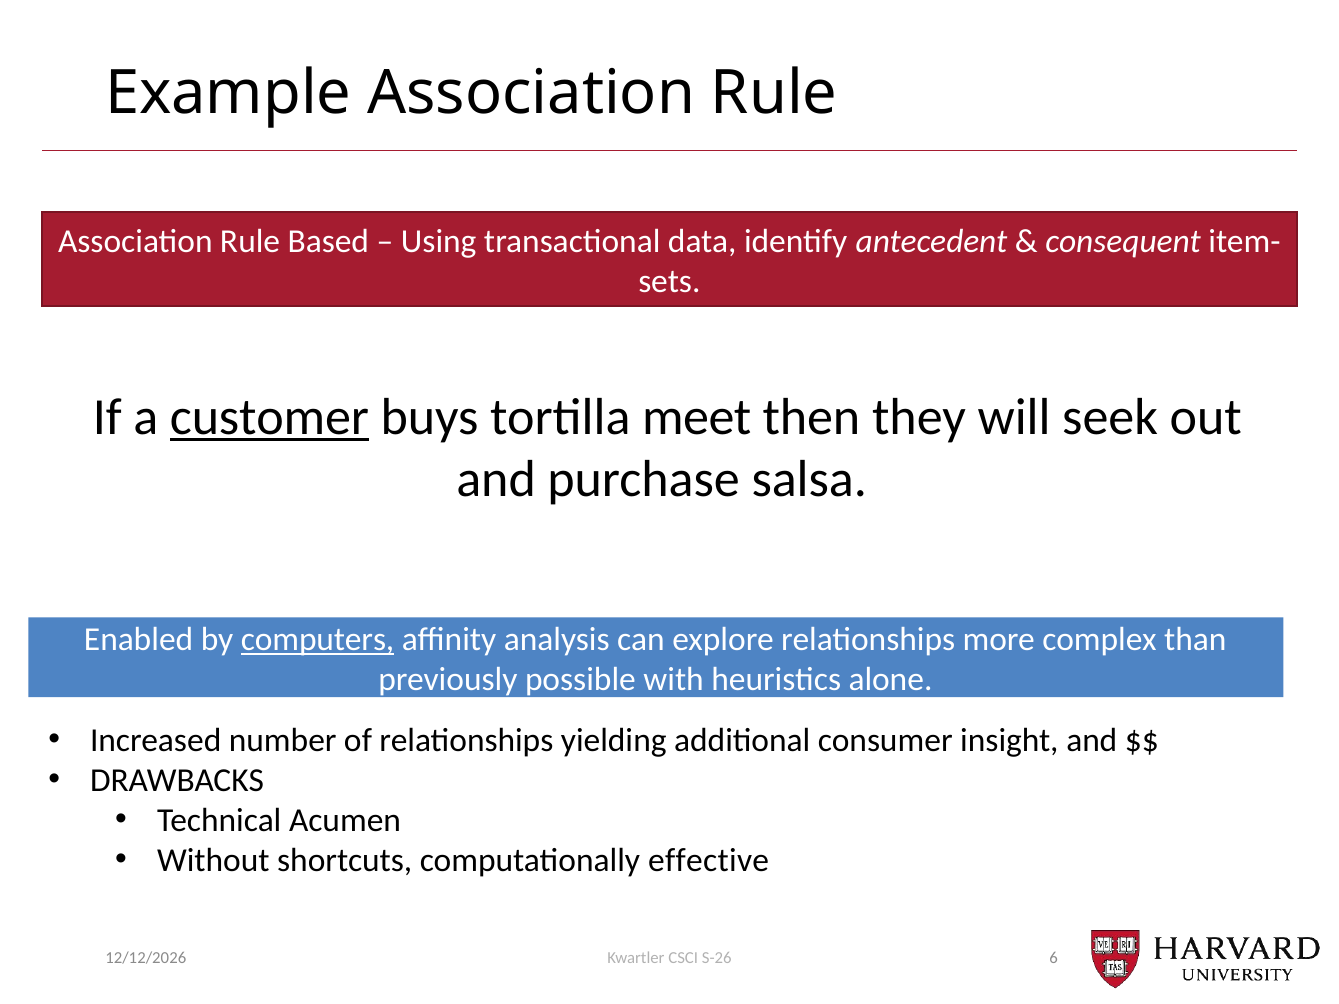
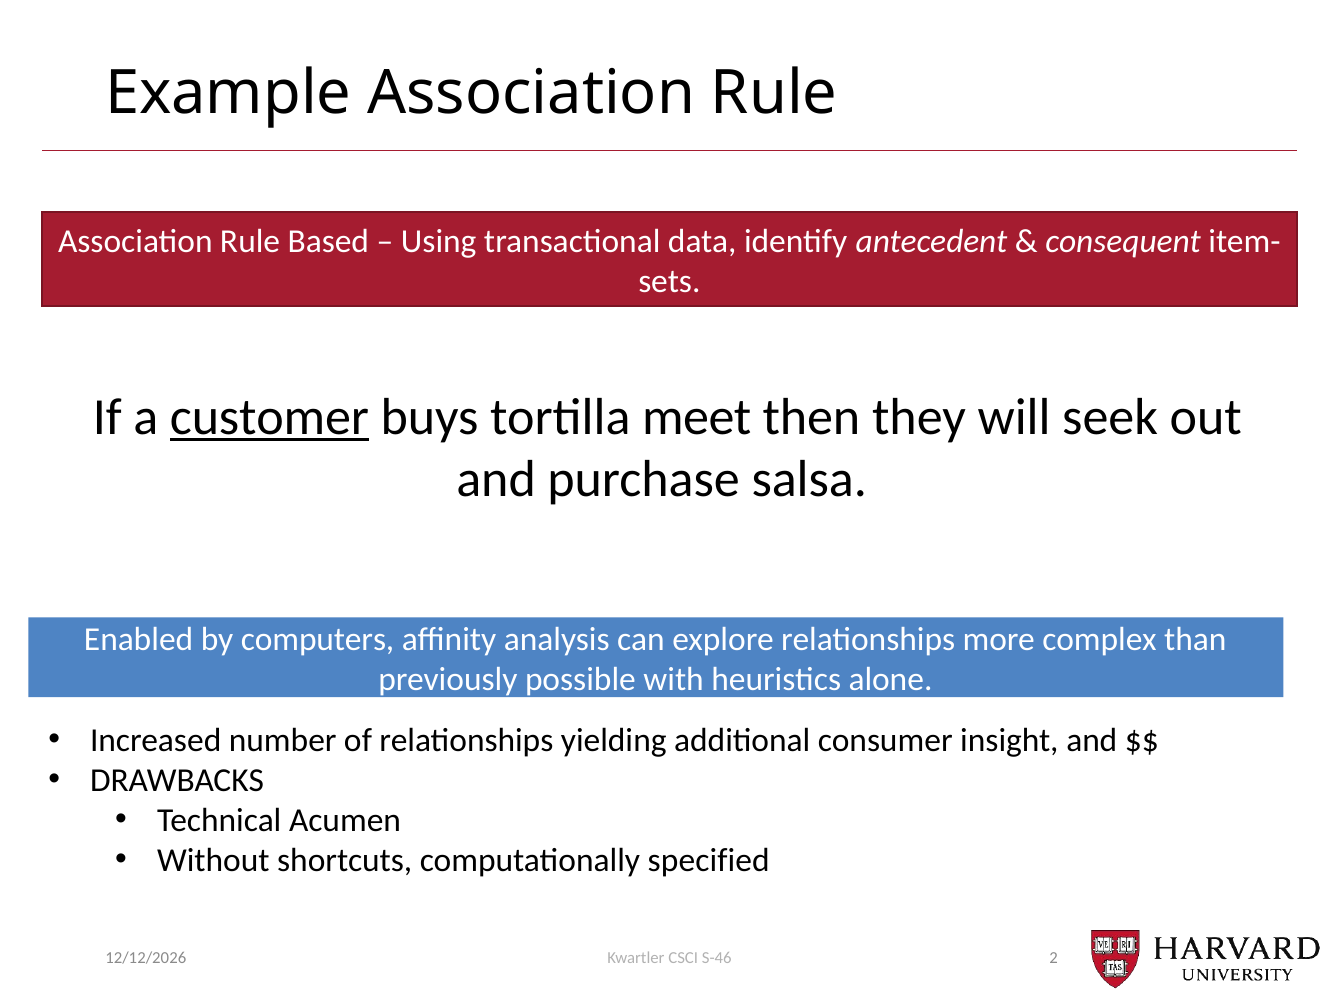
computers underline: present -> none
effective: effective -> specified
S-26: S-26 -> S-46
6: 6 -> 2
